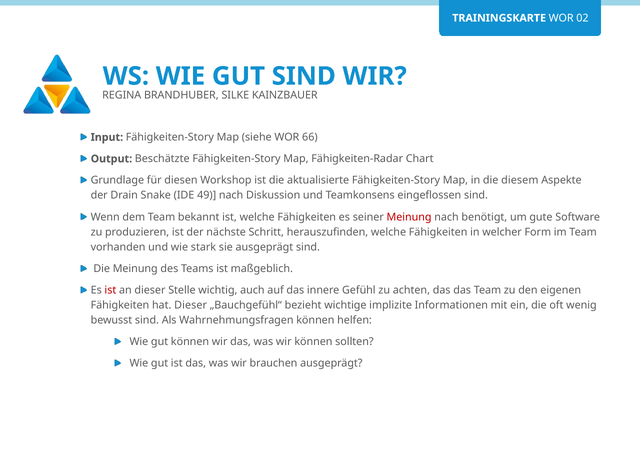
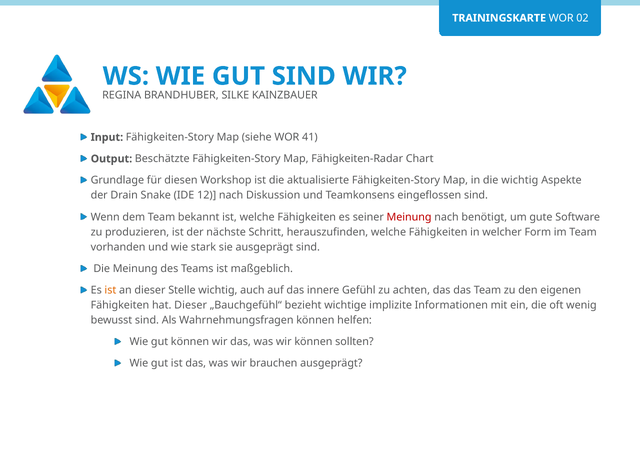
66: 66 -> 41
die diesem: diesem -> wichtig
49: 49 -> 12
ist at (110, 290) colour: red -> orange
